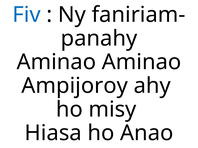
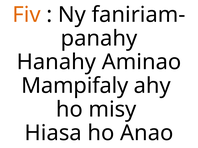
Fiv colour: blue -> orange
Aminao at (56, 62): Aminao -> Hanahy
Ampijoroy: Ampijoroy -> Mampifaly
